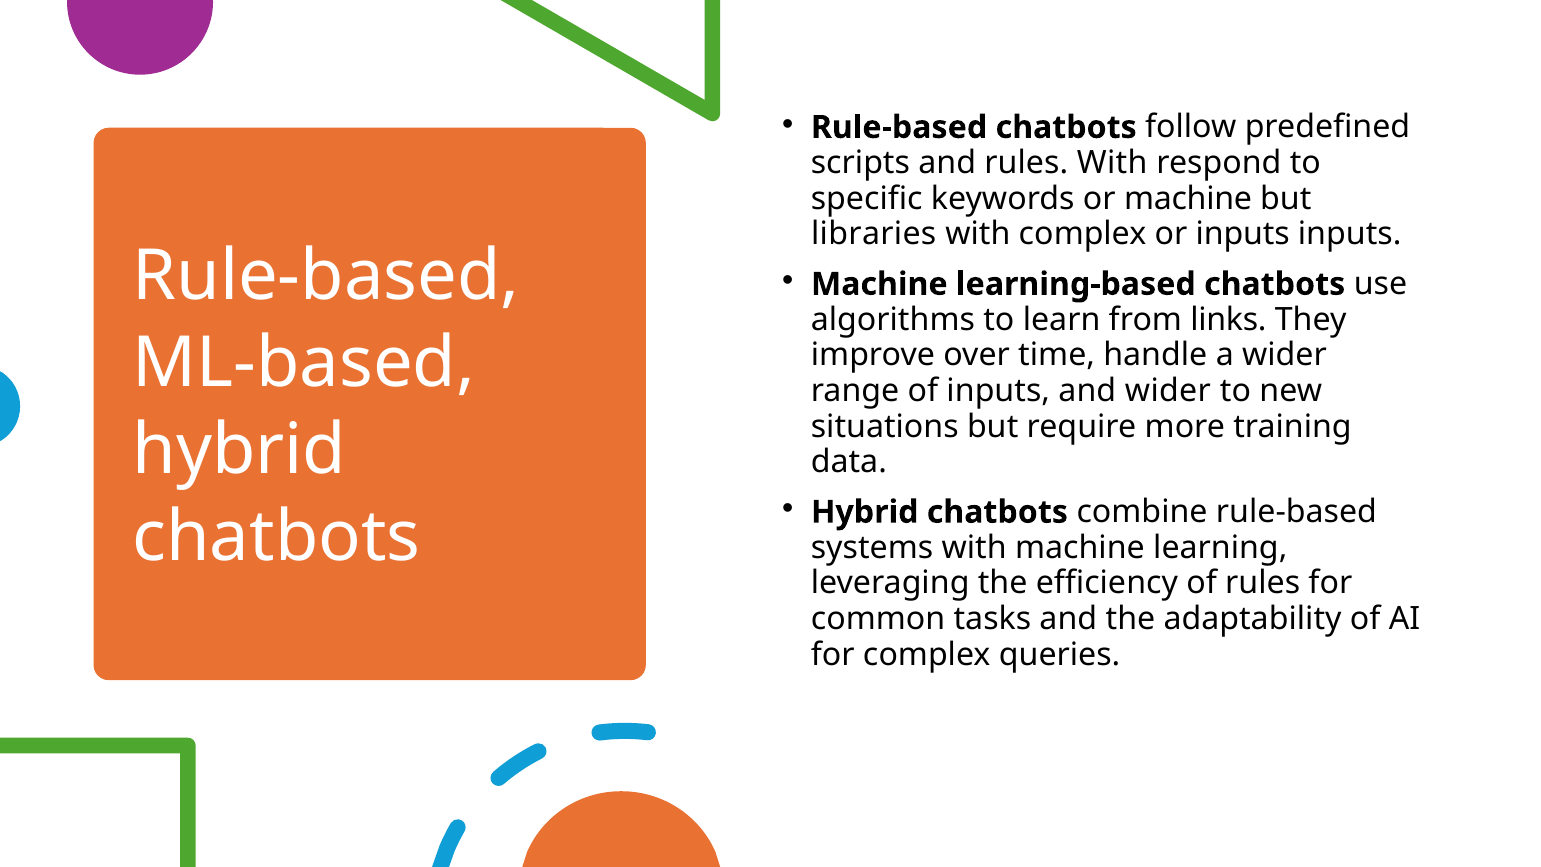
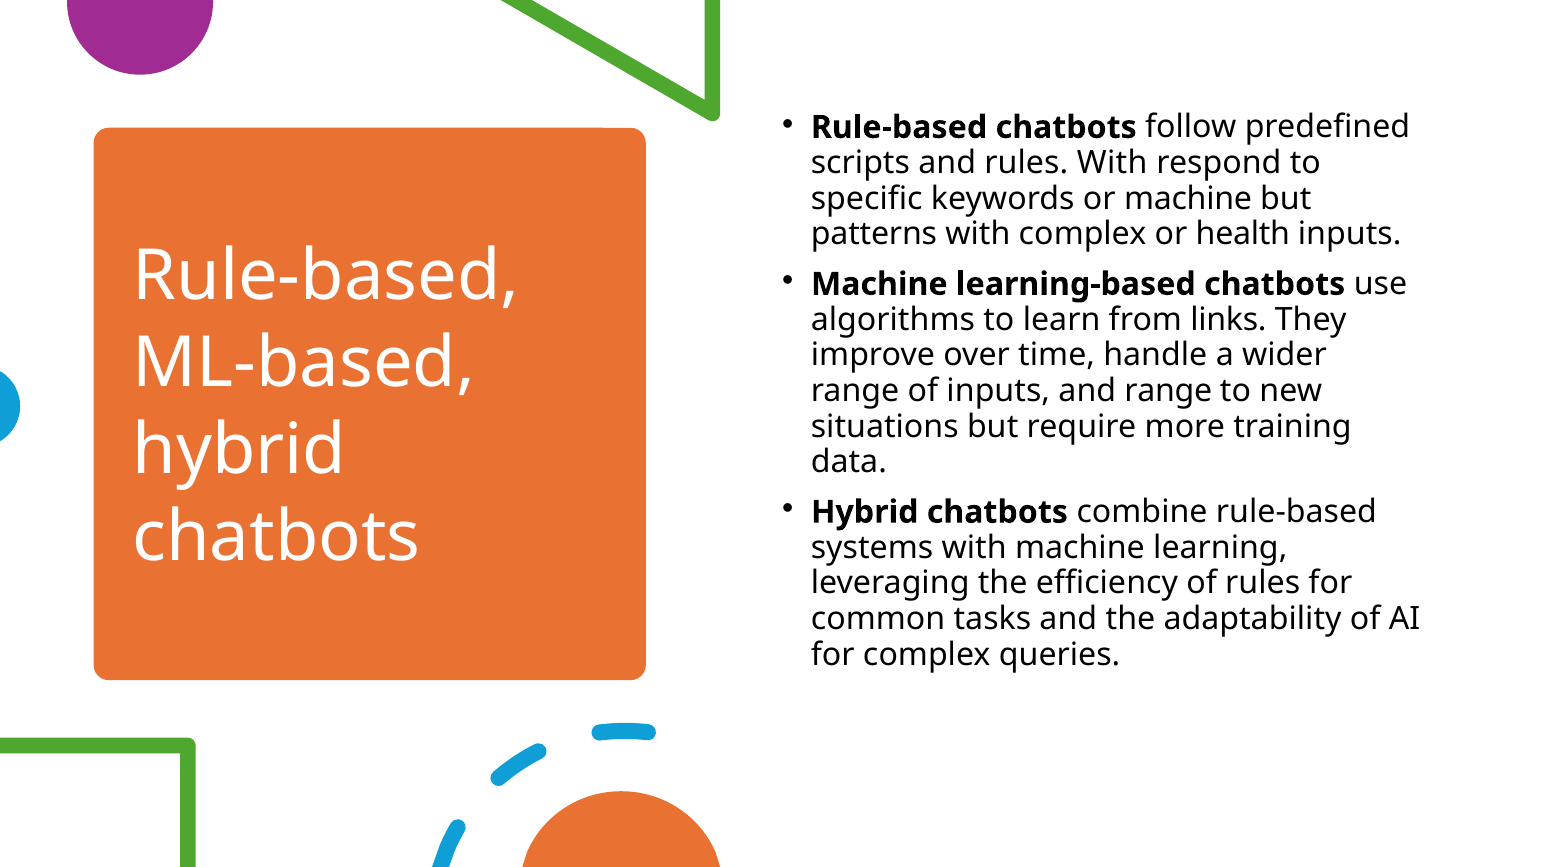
libraries: libraries -> patterns
or inputs: inputs -> health
and wider: wider -> range
